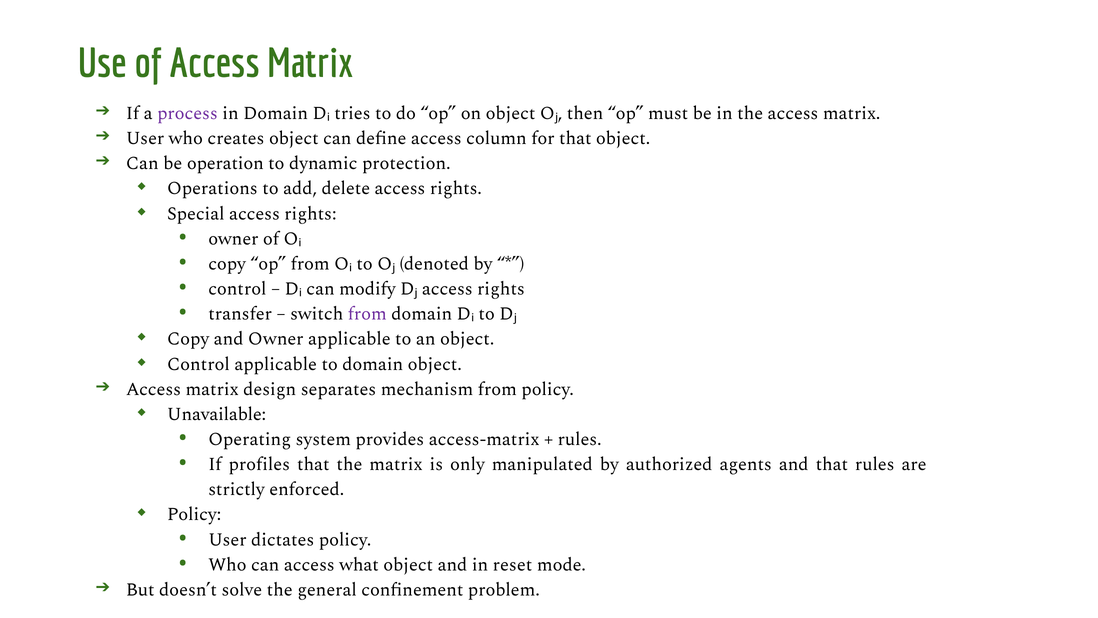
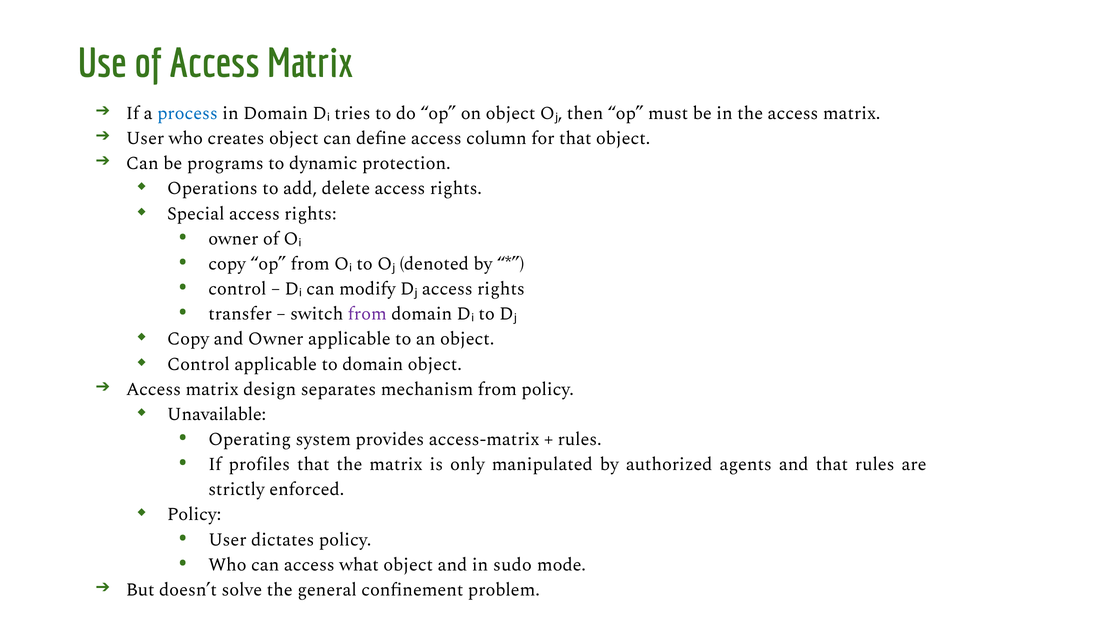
process colour: purple -> blue
operation: operation -> programs
reset: reset -> sudo
